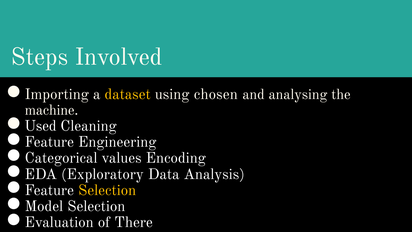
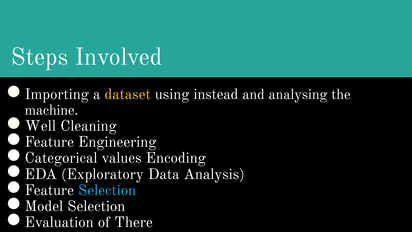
chosen: chosen -> instead
Used: Used -> Well
Selection at (107, 190) colour: yellow -> light blue
